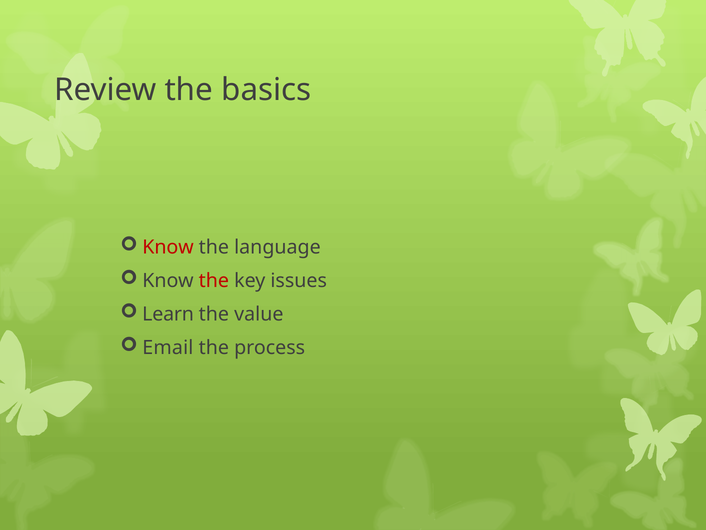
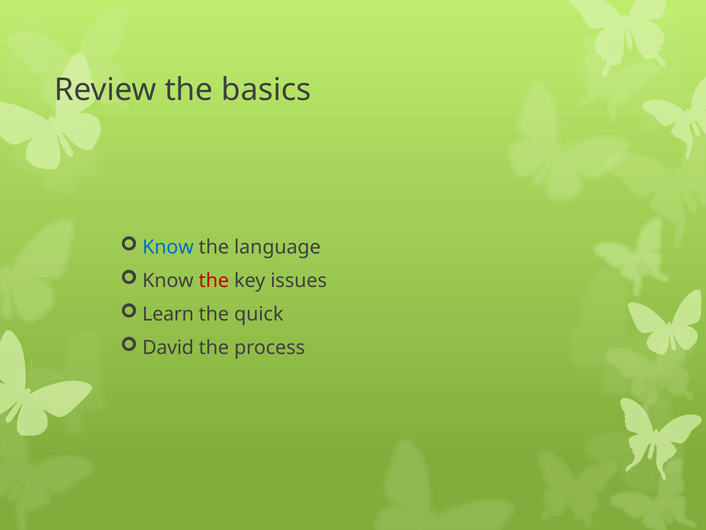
Know at (168, 247) colour: red -> blue
value: value -> quick
Email: Email -> David
